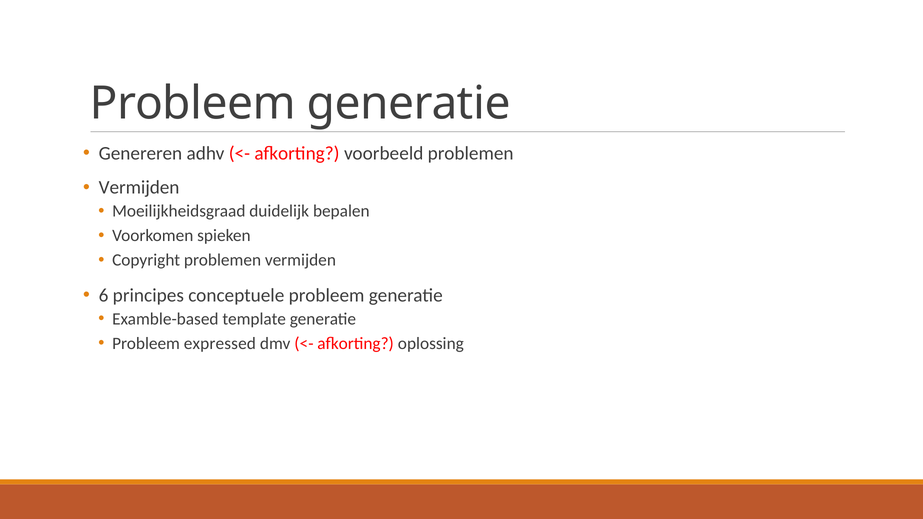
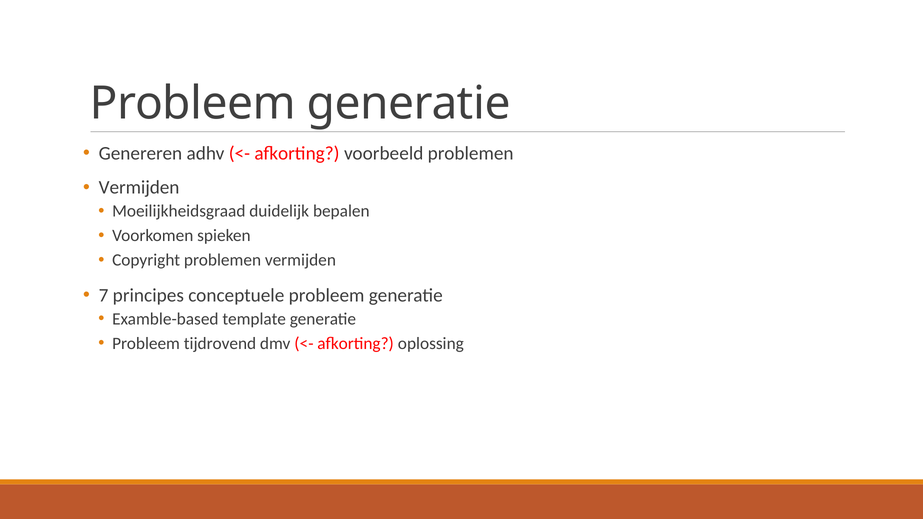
6: 6 -> 7
expressed: expressed -> tijdrovend
